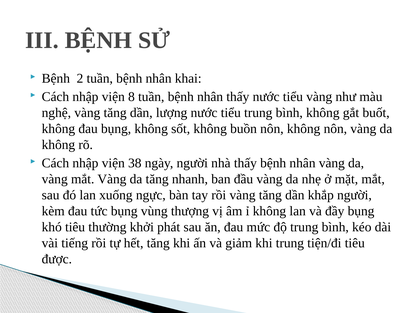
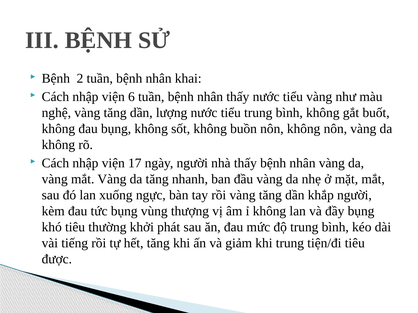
8: 8 -> 6
38: 38 -> 17
